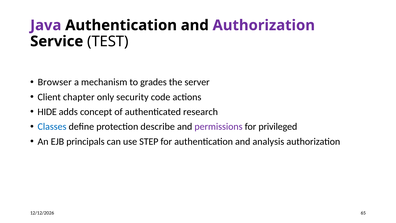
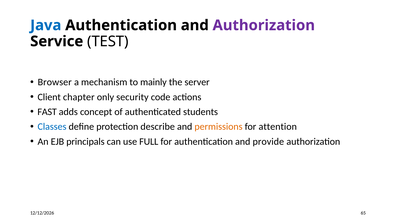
Java colour: purple -> blue
grades: grades -> mainly
HIDE: HIDE -> FAST
research: research -> students
permissions colour: purple -> orange
privileged: privileged -> attention
STEP: STEP -> FULL
analysis: analysis -> provide
